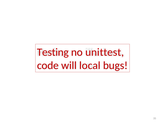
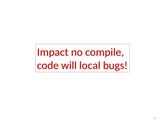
Testing: Testing -> Impact
unittest: unittest -> compile
